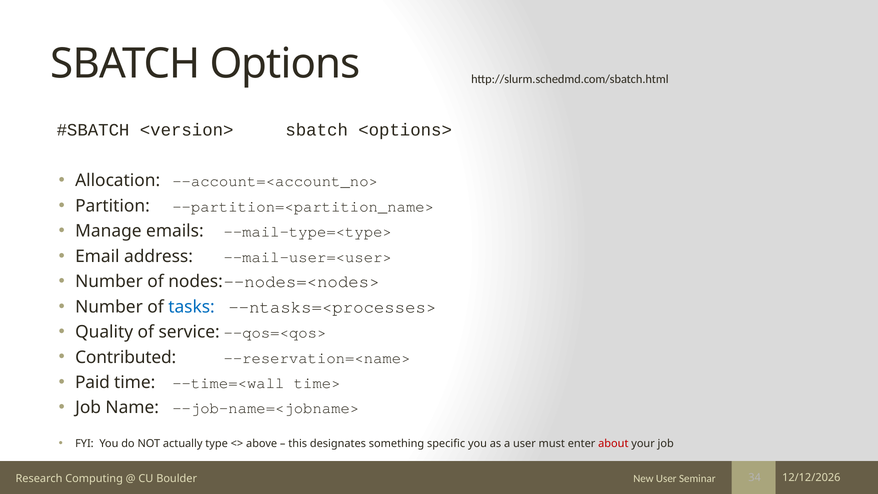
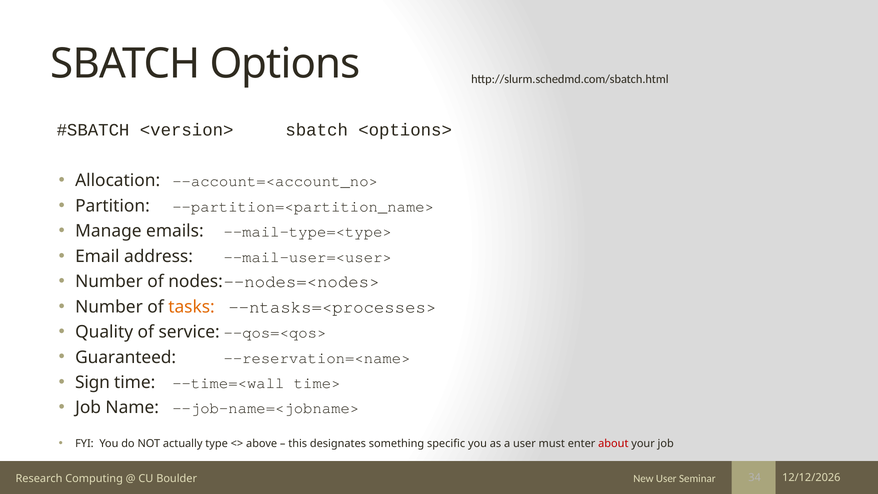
tasks colour: blue -> orange
Contributed: Contributed -> Guaranteed
Paid: Paid -> Sign
